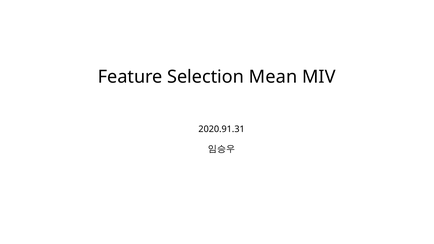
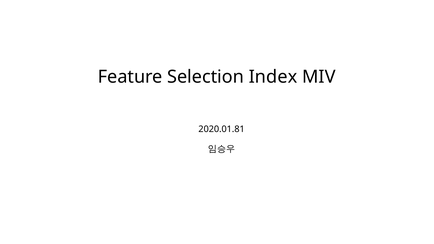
Mean: Mean -> Index
2020.91.31: 2020.91.31 -> 2020.01.81
